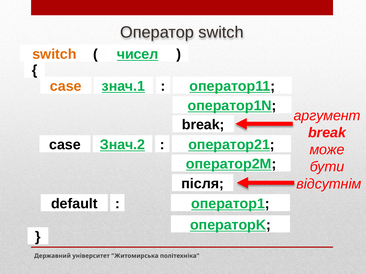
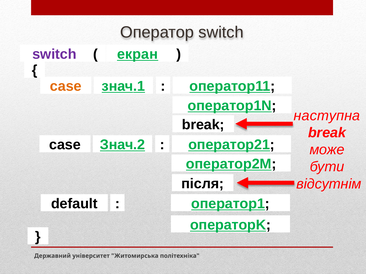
switch at (54, 54) colour: orange -> purple
чисел: чисел -> екран
аргумент: аргумент -> наступна
